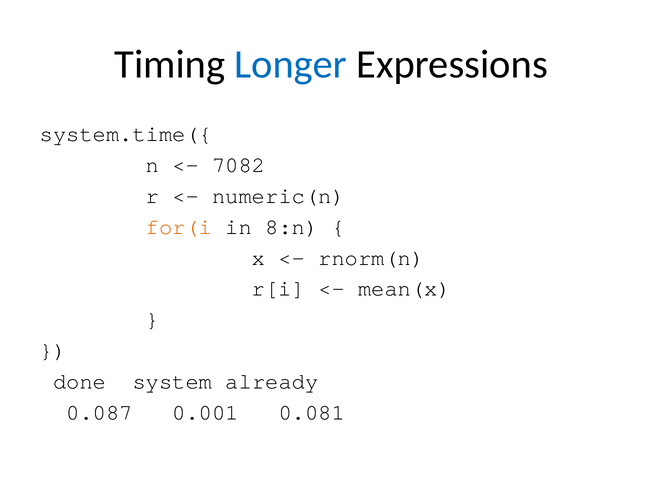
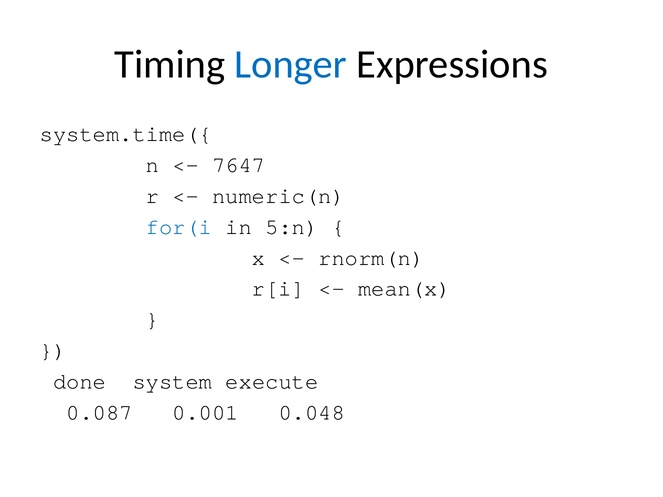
7082: 7082 -> 7647
for(i colour: orange -> blue
8:n: 8:n -> 5:n
already: already -> execute
0.081: 0.081 -> 0.048
